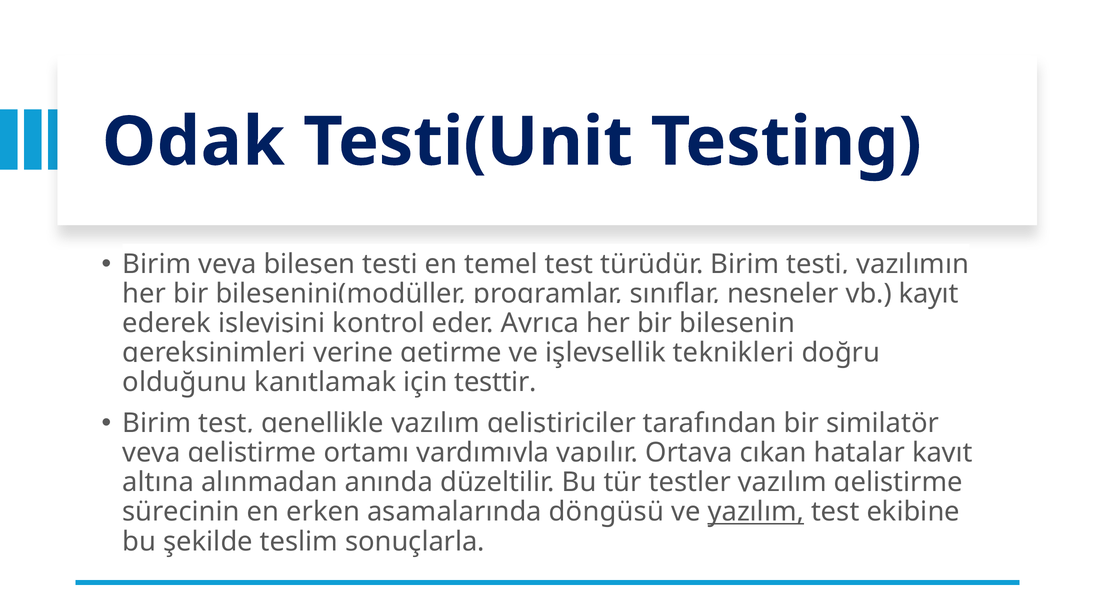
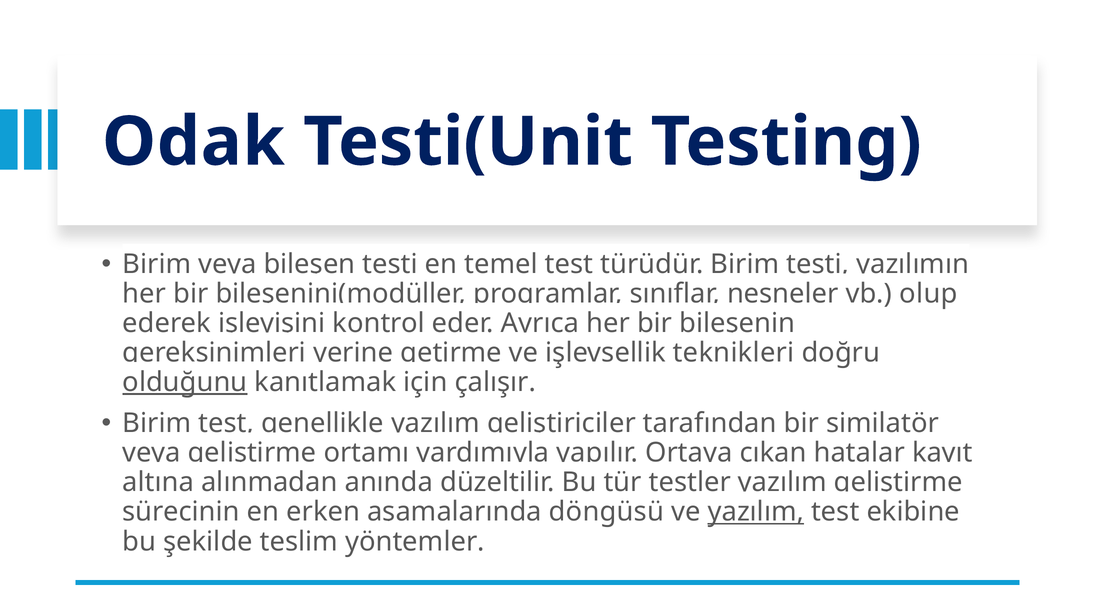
vb kayıt: kayıt -> olup
olduğunu underline: none -> present
testtir: testtir -> çalışır
sonuçlarla: sonuçlarla -> yöntemler
